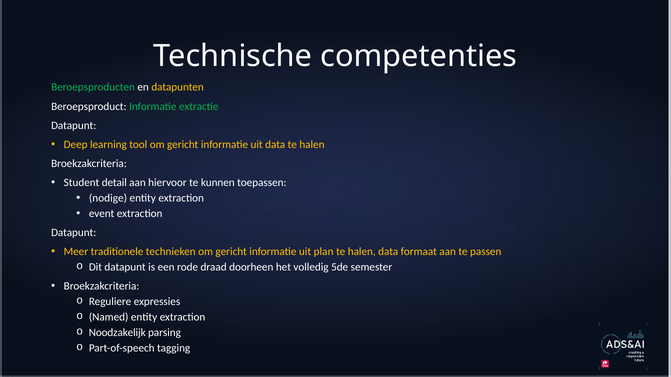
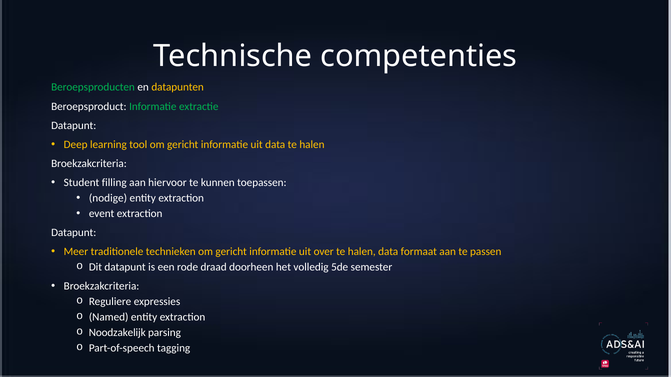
detail: detail -> filling
plan: plan -> over
